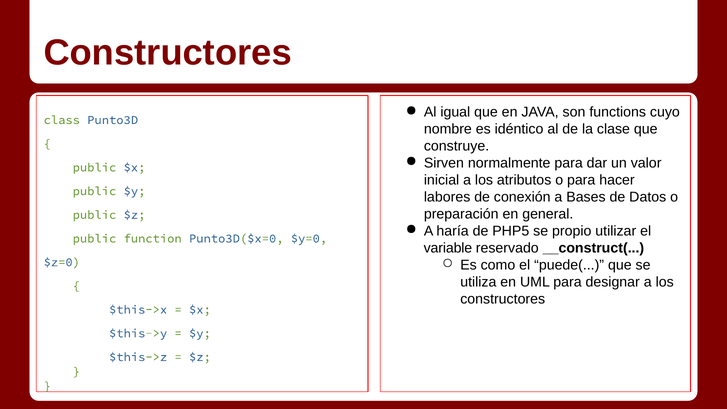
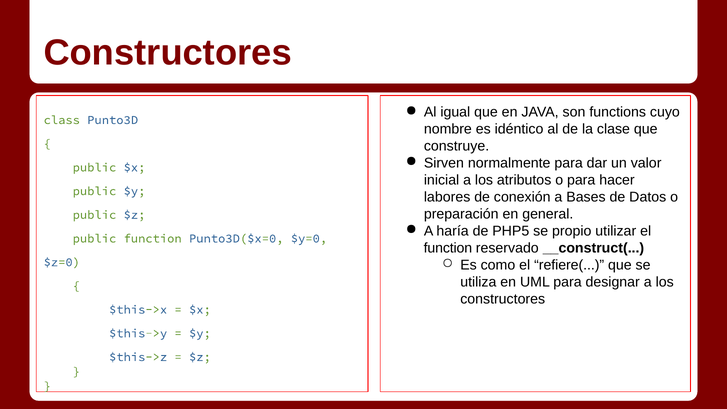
variable at (448, 248): variable -> function
puede(: puede( -> refiere(
